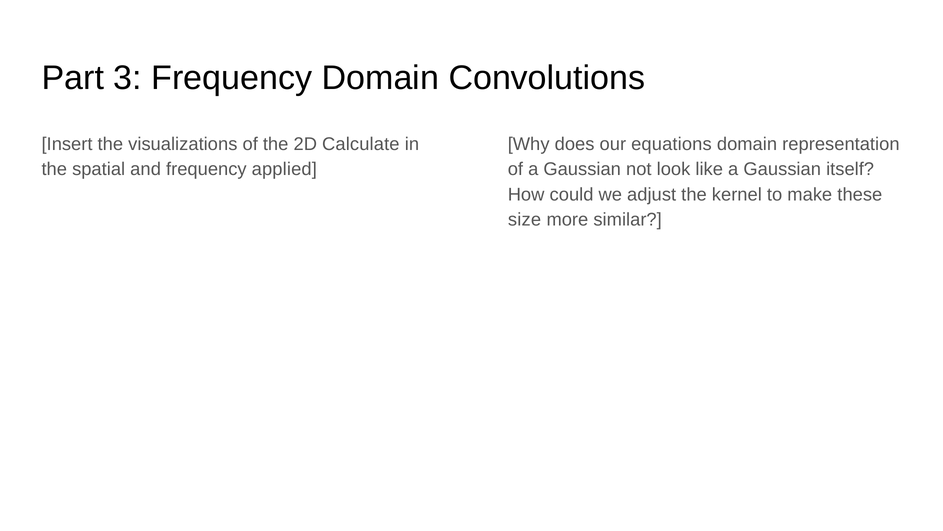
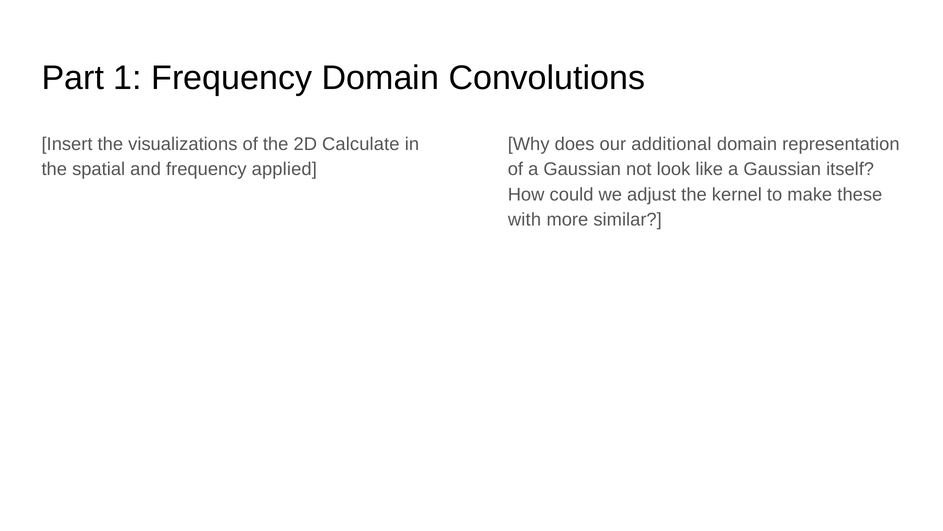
3: 3 -> 1
equations: equations -> additional
size: size -> with
